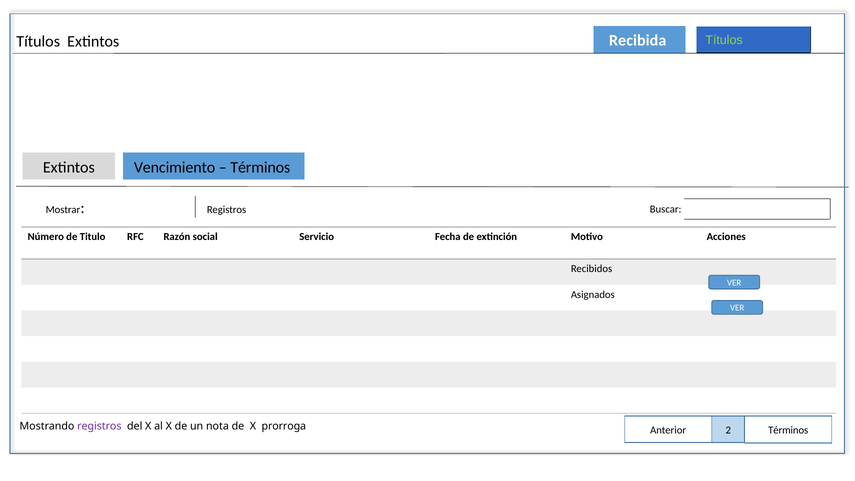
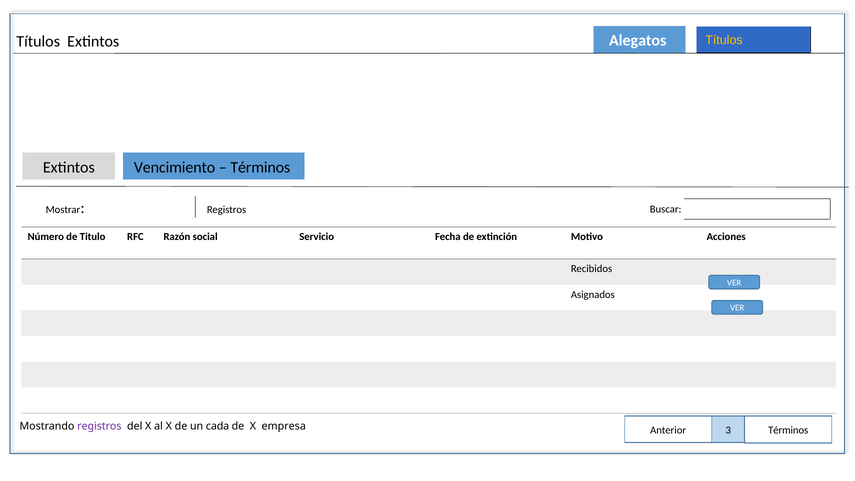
Recibida: Recibida -> Alegatos
Títulos at (724, 40) colour: light green -> yellow
nota: nota -> cada
prorroga: prorroga -> empresa
2: 2 -> 3
